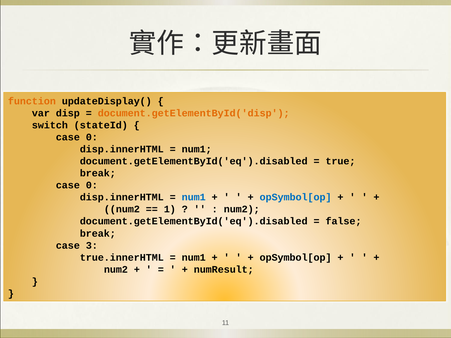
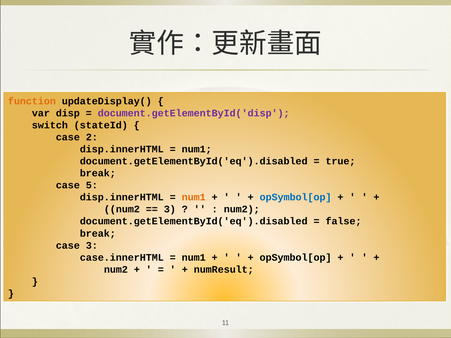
document.getElementById('disp colour: orange -> purple
0 at (92, 137): 0 -> 2
0 at (92, 185): 0 -> 5
num1 at (194, 197) colour: blue -> orange
1 at (170, 209): 1 -> 3
true.innerHTML: true.innerHTML -> case.innerHTML
